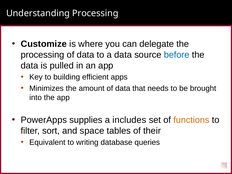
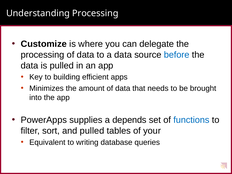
includes: includes -> depends
functions colour: orange -> blue
and space: space -> pulled
their: their -> your
